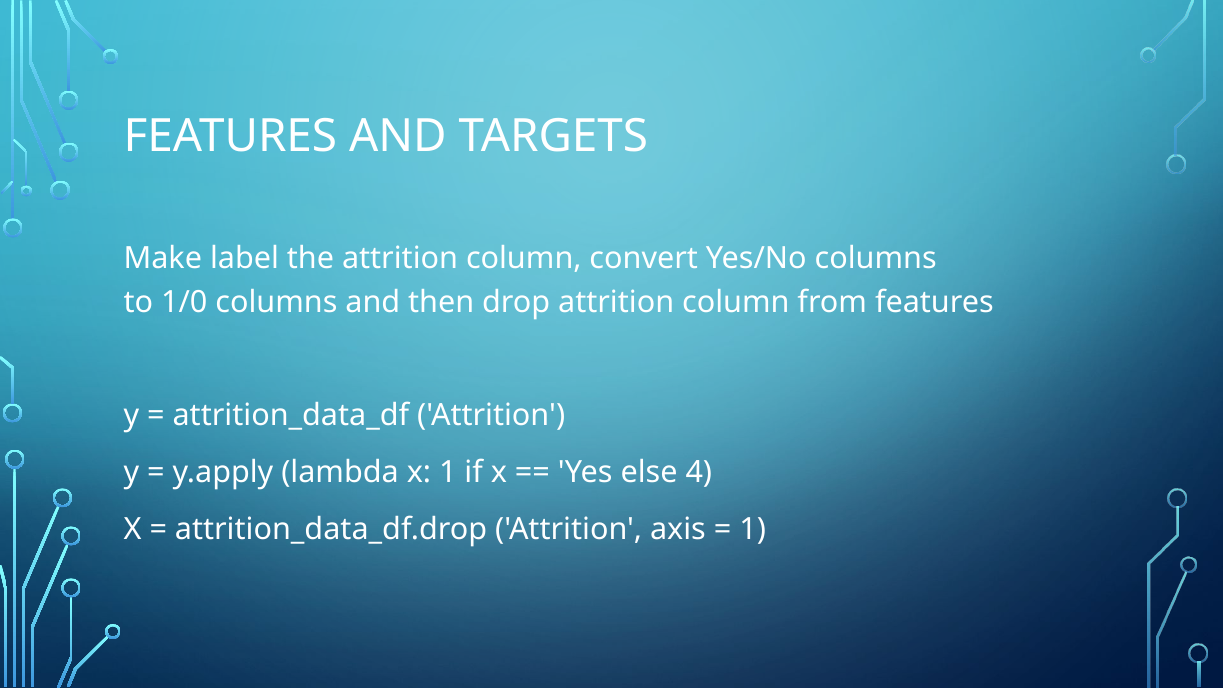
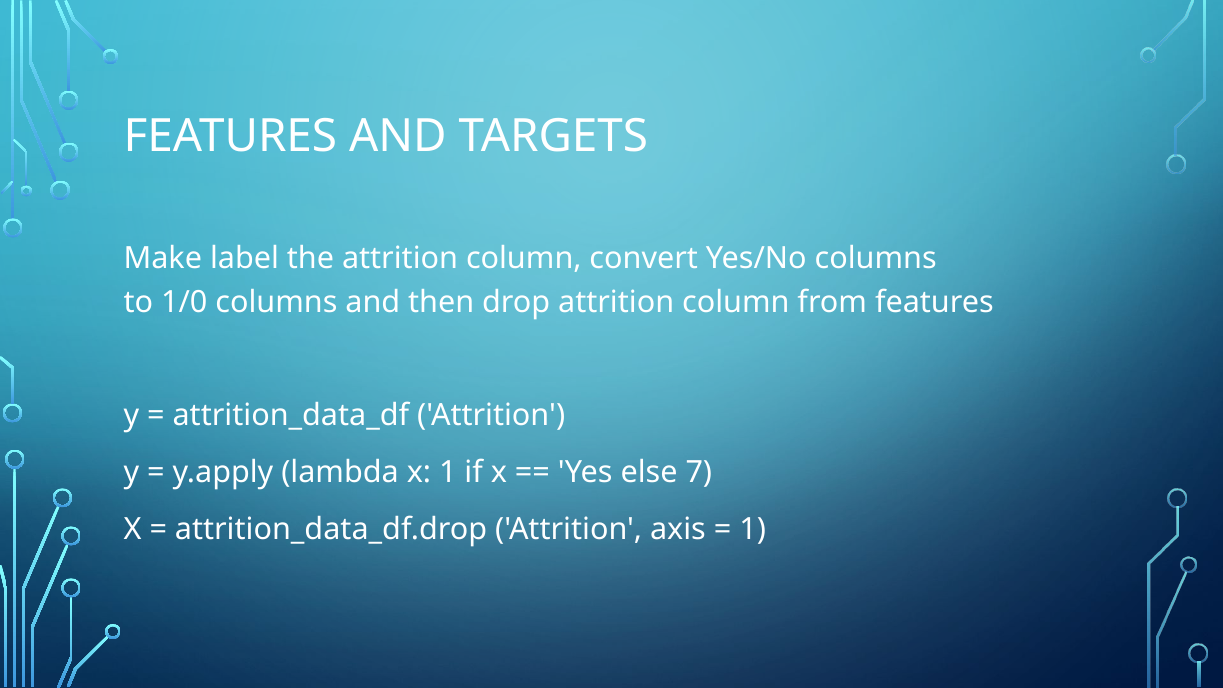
4: 4 -> 7
